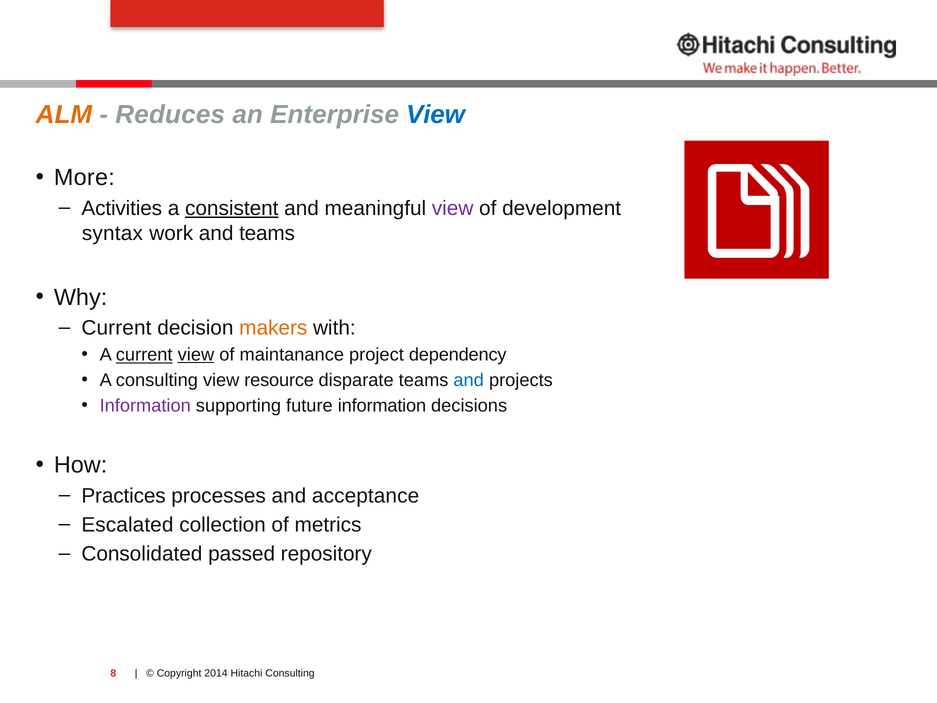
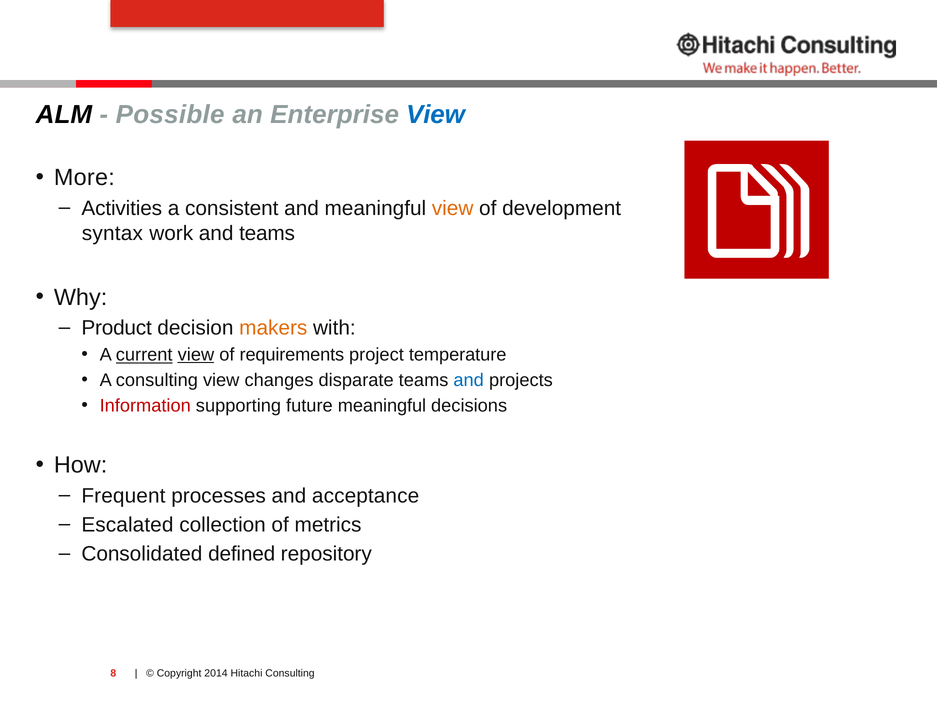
ALM colour: orange -> black
Reduces: Reduces -> Possible
consistent underline: present -> none
view at (453, 208) colour: purple -> orange
Current at (116, 328): Current -> Product
maintanance: maintanance -> requirements
dependency: dependency -> temperature
resource: resource -> changes
Information at (145, 406) colour: purple -> red
future information: information -> meaningful
Practices: Practices -> Frequent
passed: passed -> defined
